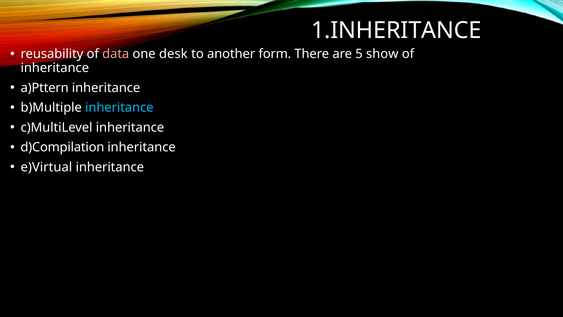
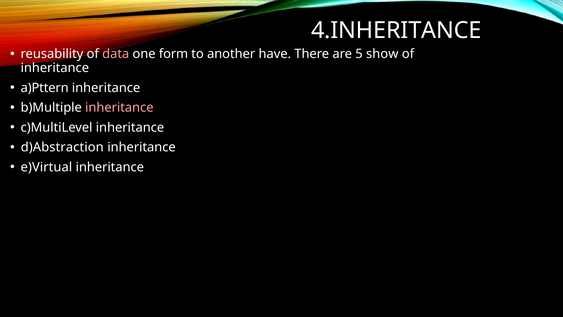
1.INHERITANCE: 1.INHERITANCE -> 4.INHERITANCE
desk: desk -> form
form: form -> have
inheritance at (119, 108) colour: light blue -> pink
d)Compilation: d)Compilation -> d)Abstraction
